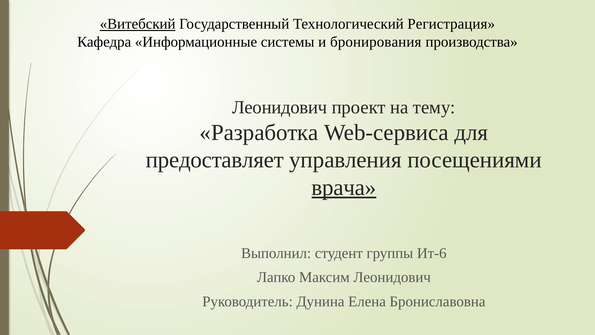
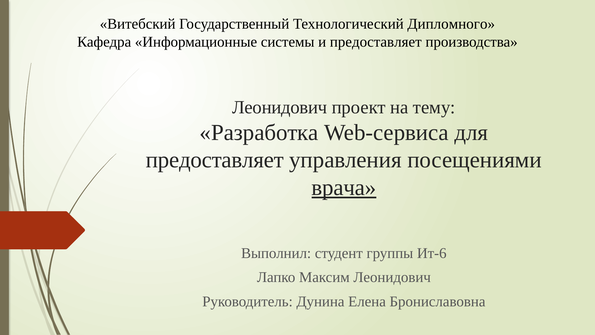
Витебский underline: present -> none
Регистрация: Регистрация -> Дипломного
и бронирования: бронирования -> предоставляет
